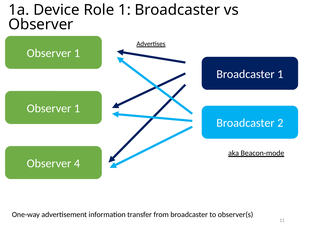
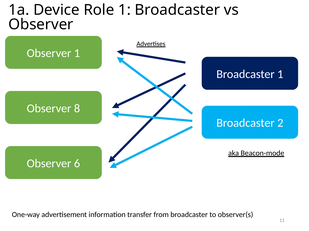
1 at (77, 109): 1 -> 8
4: 4 -> 6
